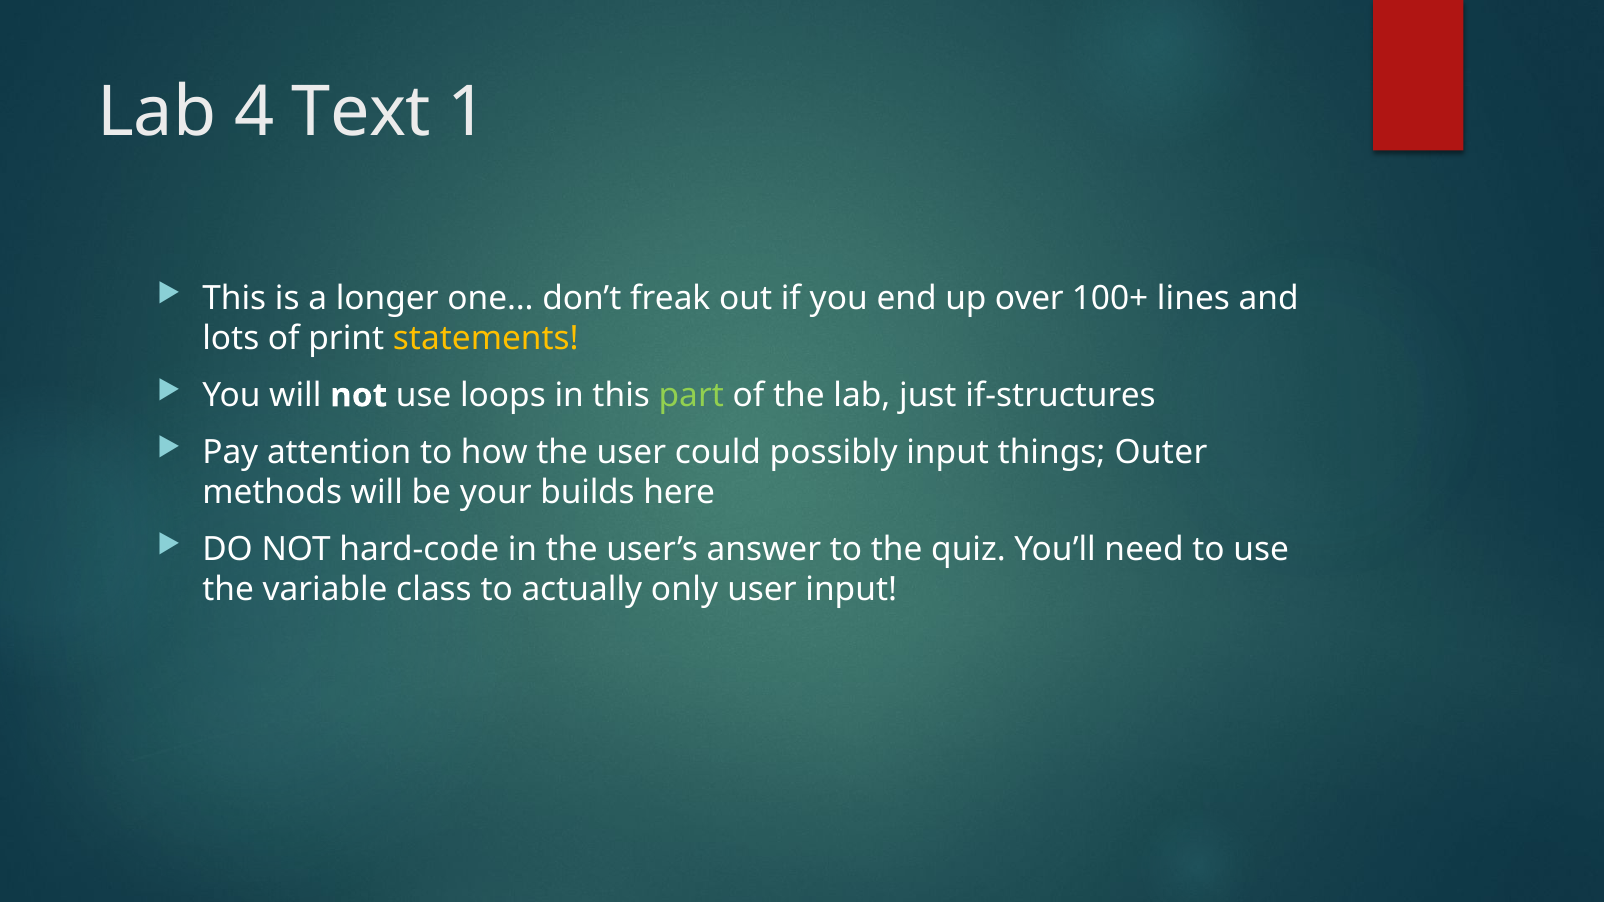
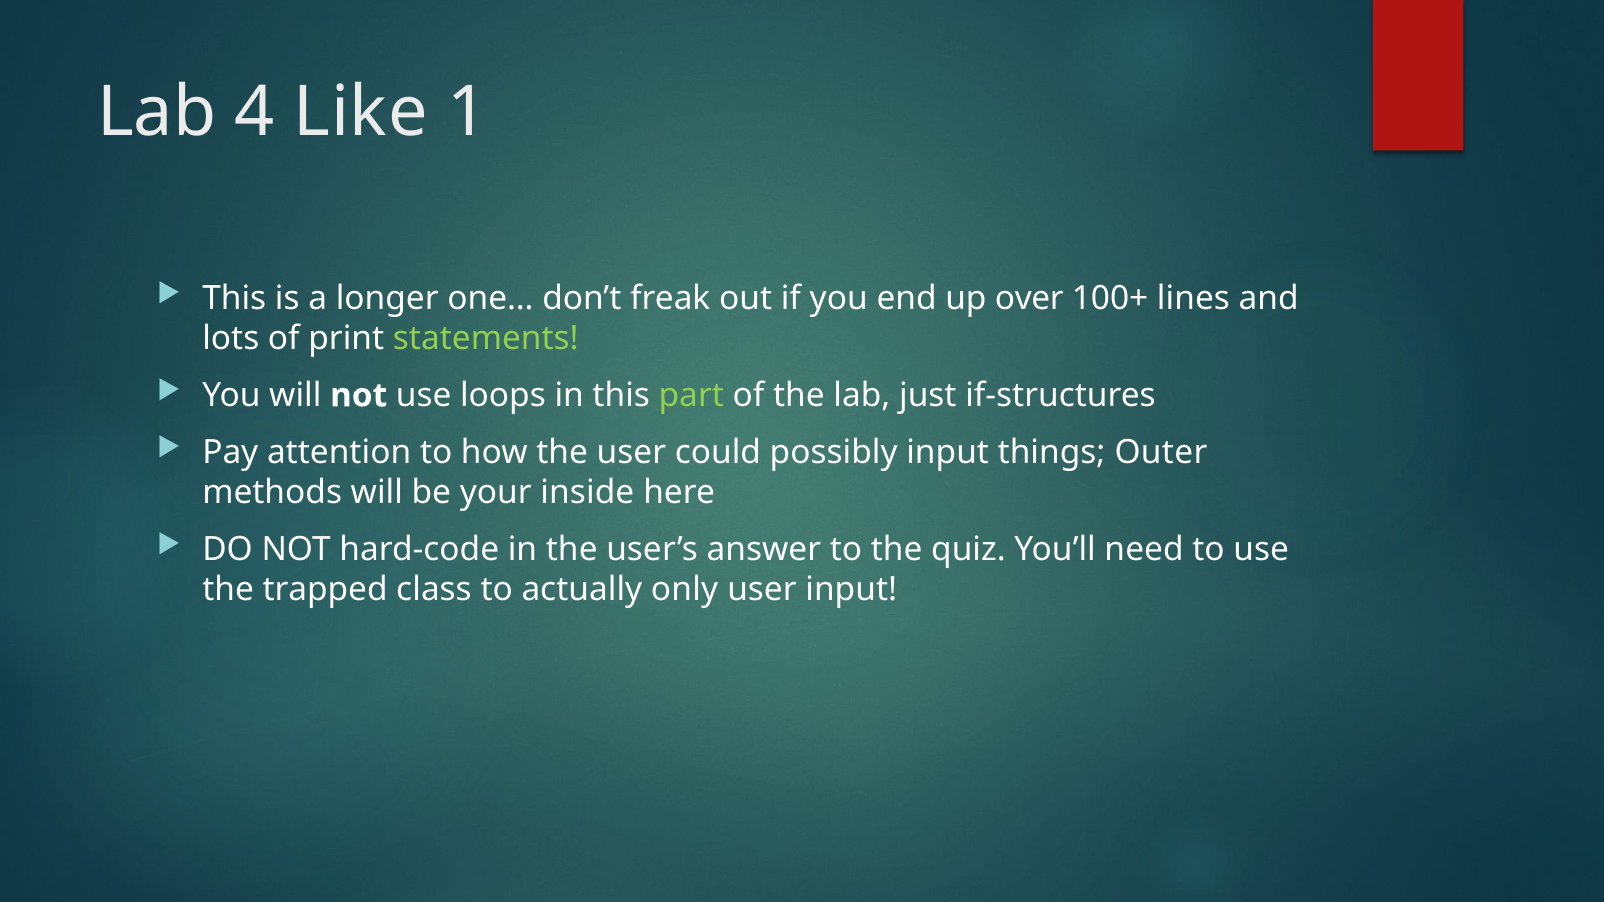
Text: Text -> Like
statements colour: yellow -> light green
builds: builds -> inside
variable: variable -> trapped
